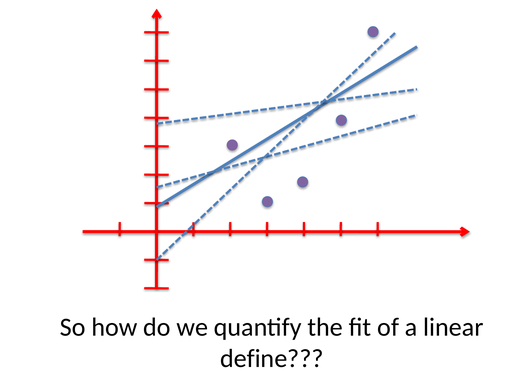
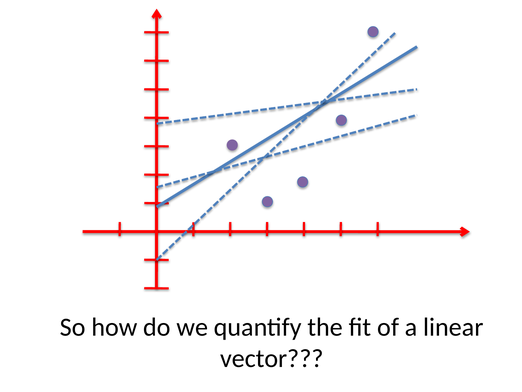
define: define -> vector
